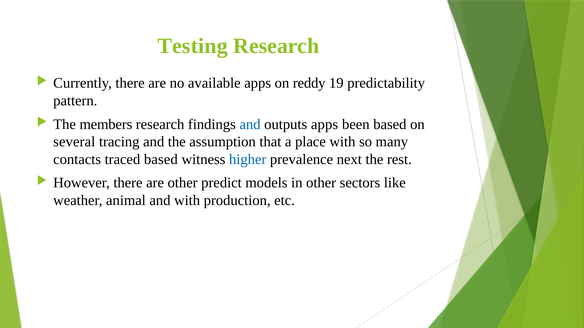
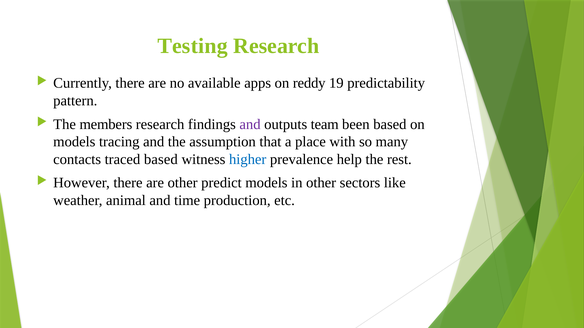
and at (250, 124) colour: blue -> purple
outputs apps: apps -> team
several at (74, 142): several -> models
next: next -> help
and with: with -> time
